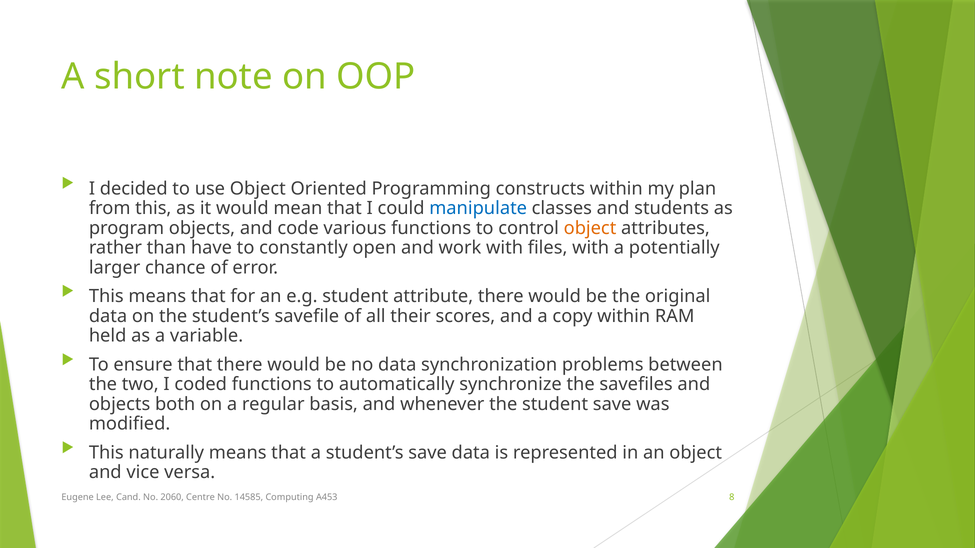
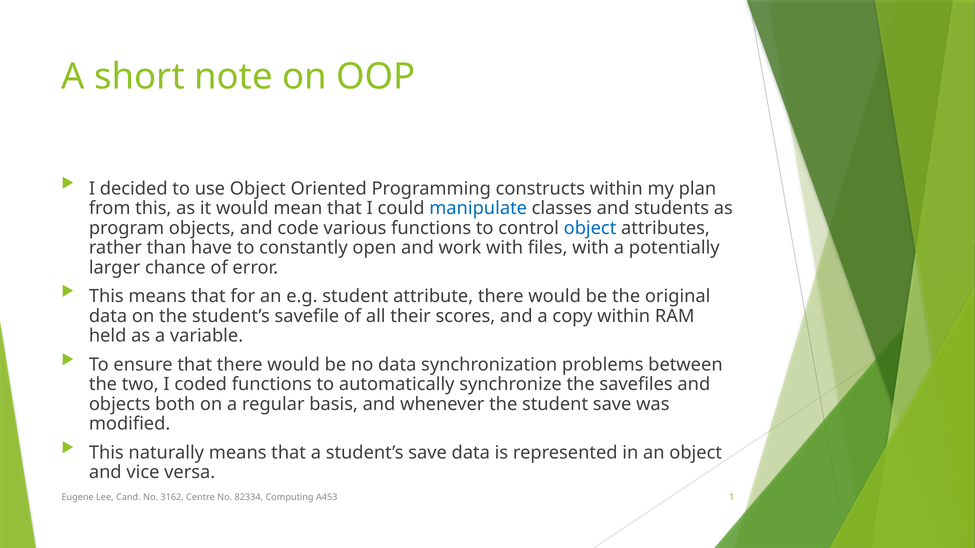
object at (590, 228) colour: orange -> blue
2060: 2060 -> 3162
14585: 14585 -> 82334
8: 8 -> 1
